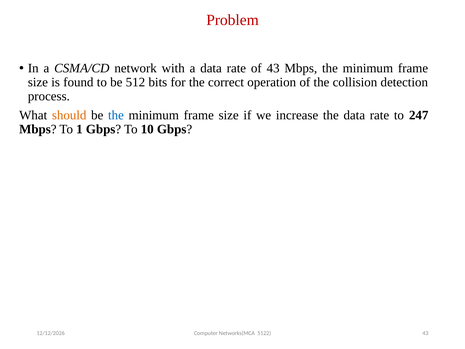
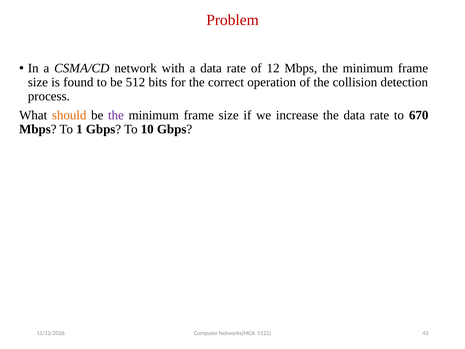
of 43: 43 -> 12
the at (116, 115) colour: blue -> purple
247: 247 -> 670
